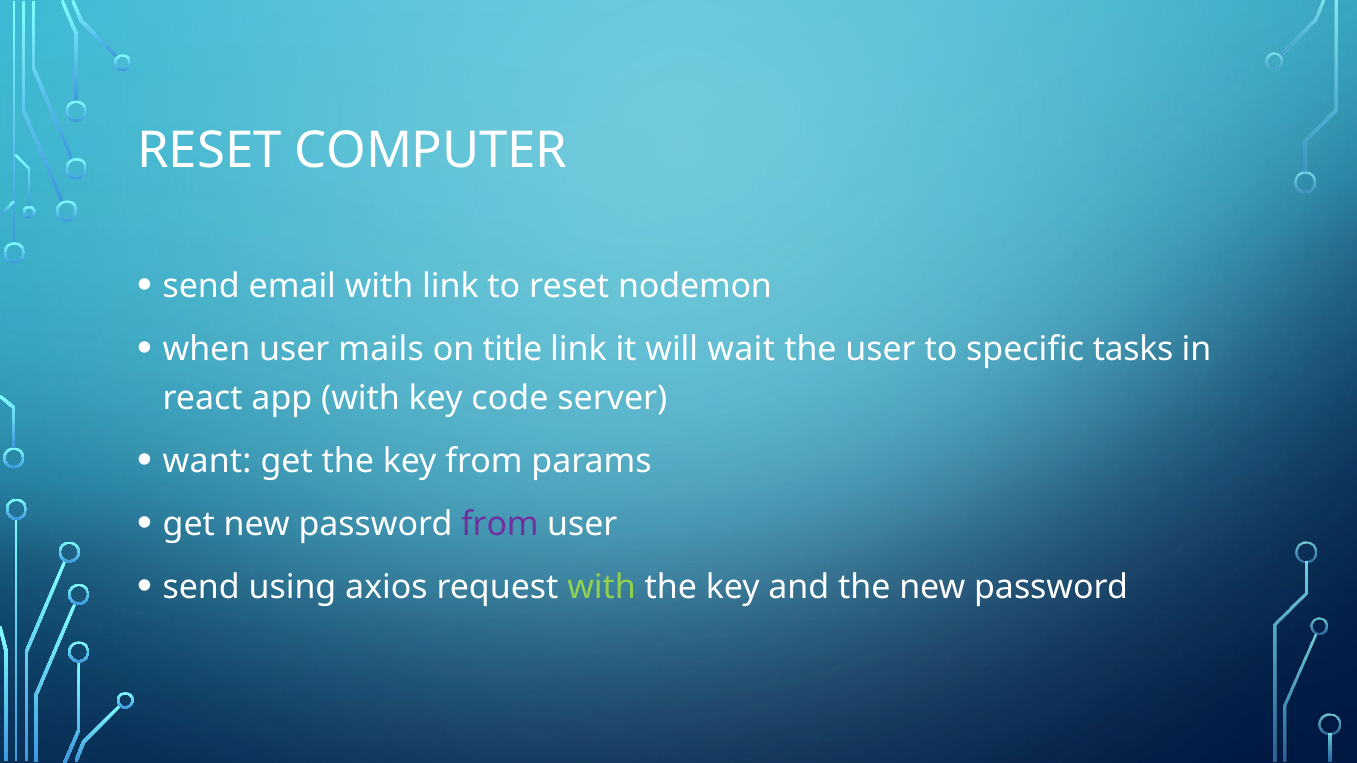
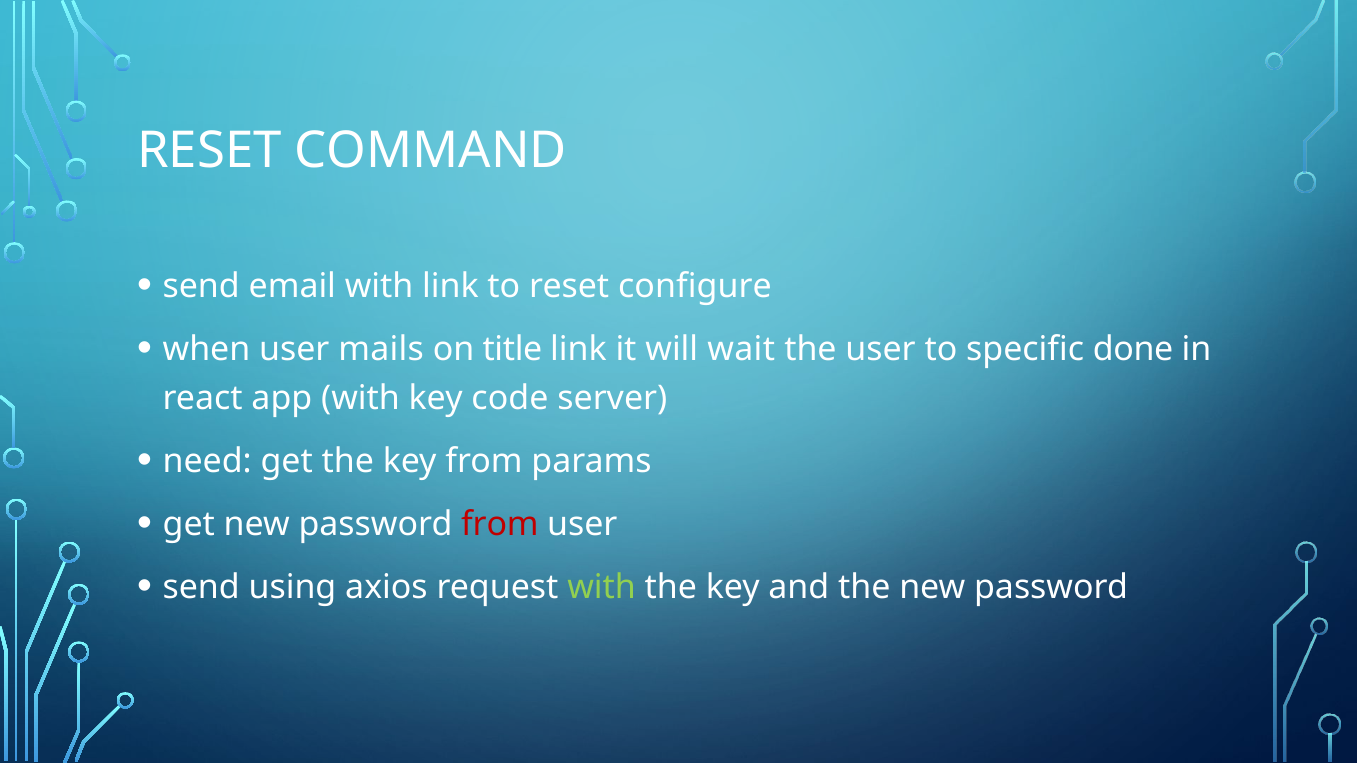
COMPUTER: COMPUTER -> COMMAND
nodemon: nodemon -> configure
tasks: tasks -> done
want: want -> need
from at (500, 524) colour: purple -> red
